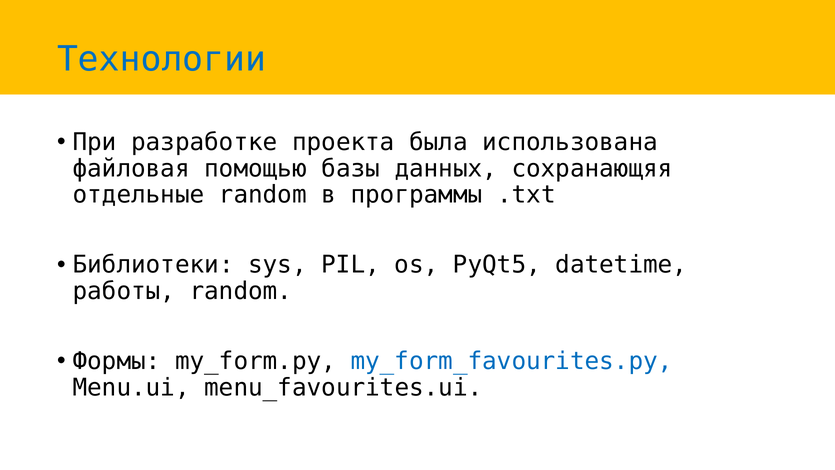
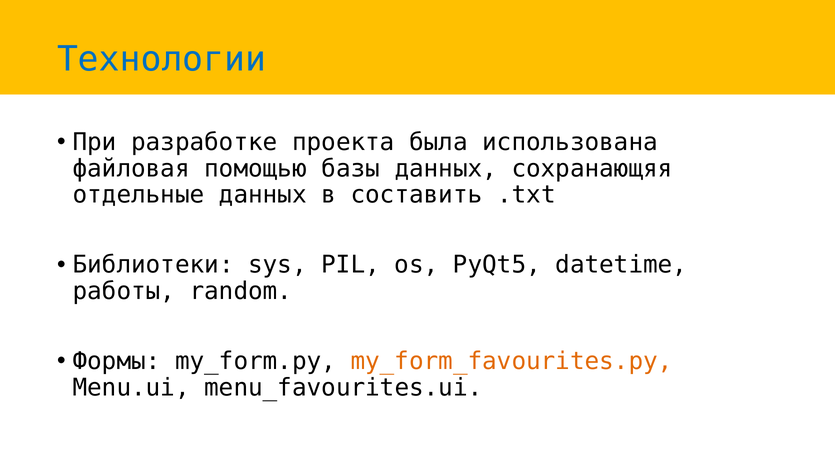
отдельные random: random -> данных
программы: программы -> составить
my_form_favourites.py colour: blue -> orange
